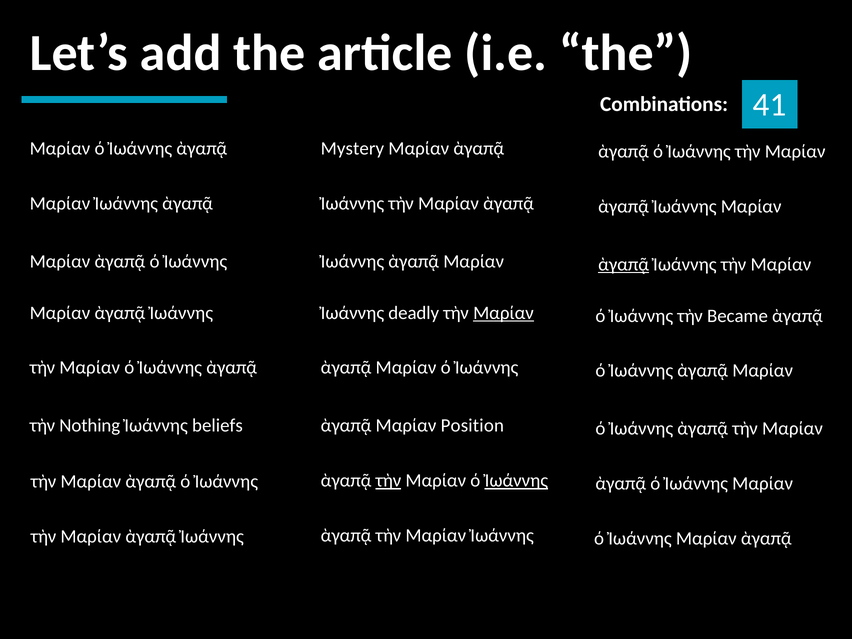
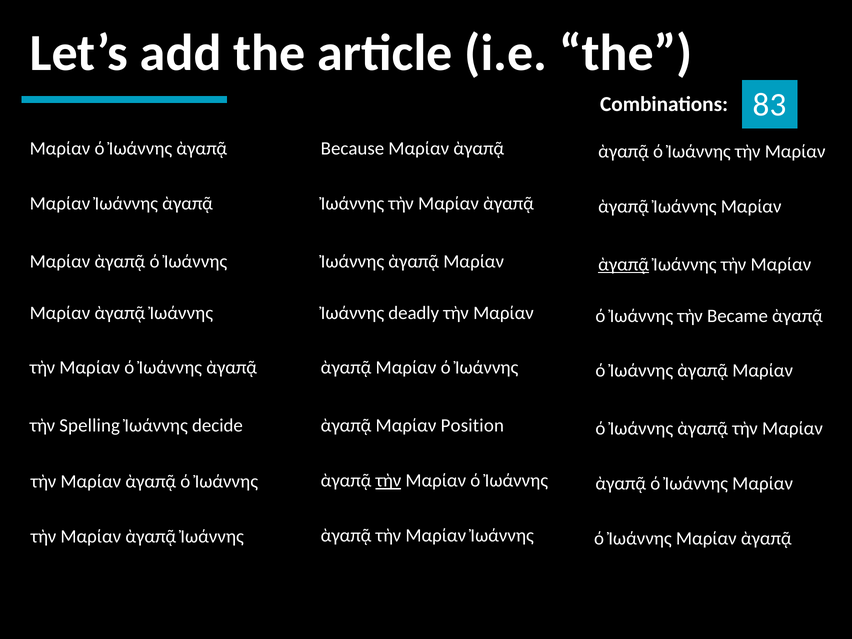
41: 41 -> 83
Mystery: Mystery -> Because
Μαρίαν at (503, 313) underline: present -> none
Nothing: Nothing -> Spelling
beliefs: beliefs -> decide
Ἰωάννης at (516, 481) underline: present -> none
